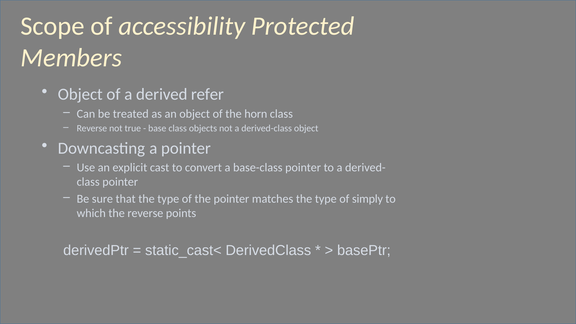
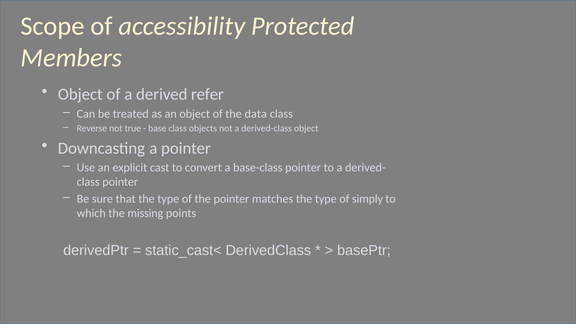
horn: horn -> data
the reverse: reverse -> missing
